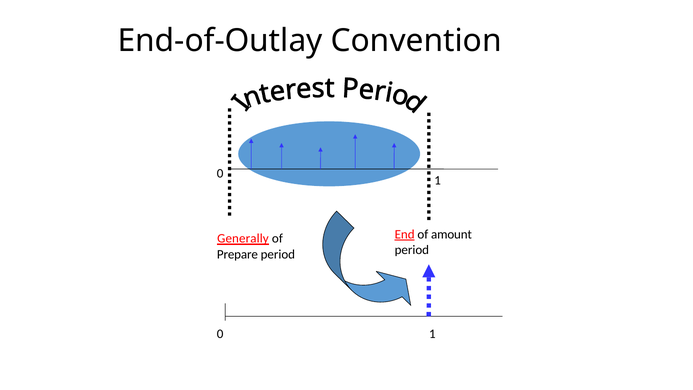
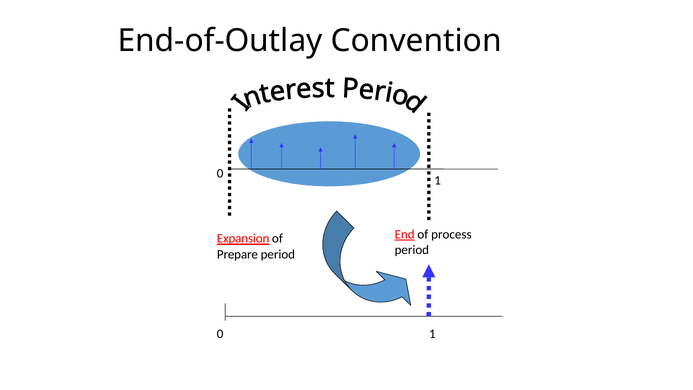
amount: amount -> process
Generally: Generally -> Expansion
